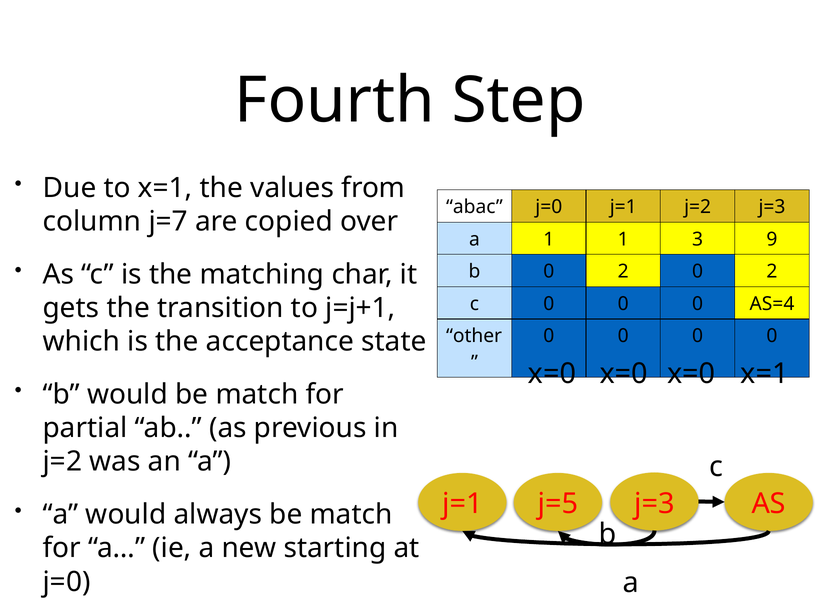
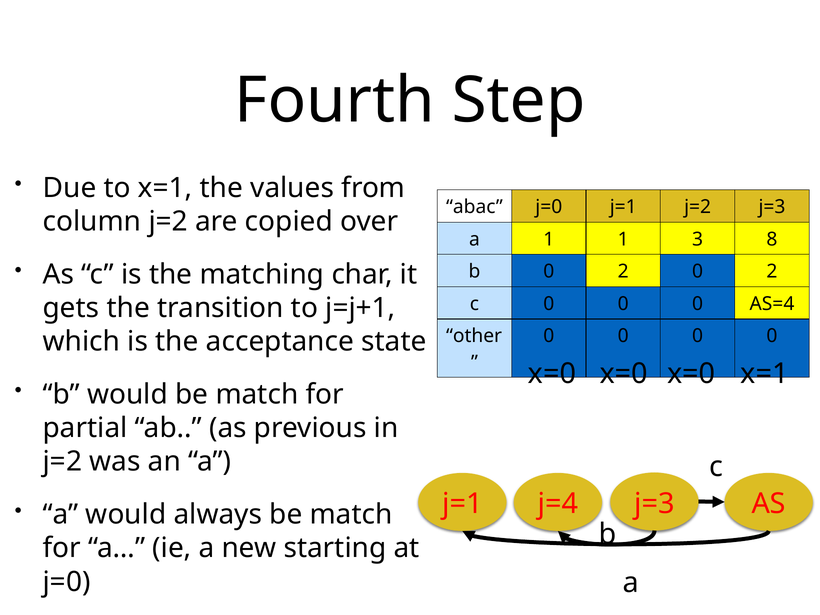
column j=7: j=7 -> j=2
9: 9 -> 8
j=5: j=5 -> j=4
